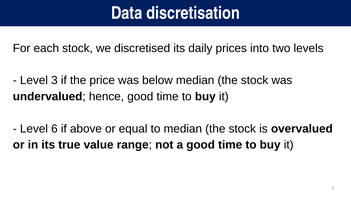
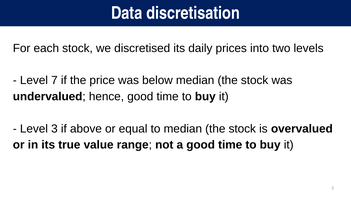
3: 3 -> 7
6: 6 -> 3
